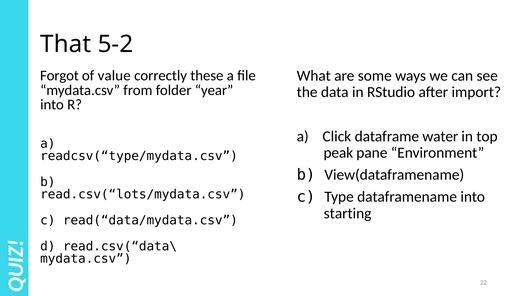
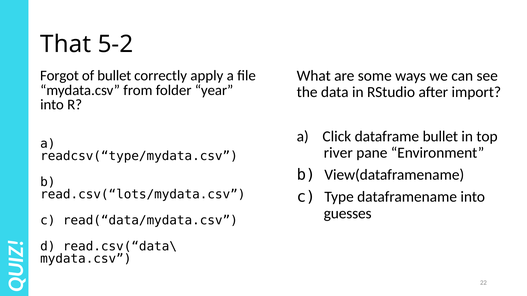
of value: value -> bullet
these: these -> apply
dataframe water: water -> bullet
peak: peak -> river
starting: starting -> guesses
